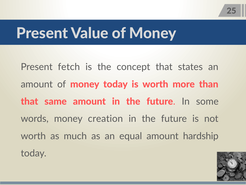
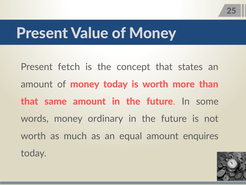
creation: creation -> ordinary
hardship: hardship -> enquires
